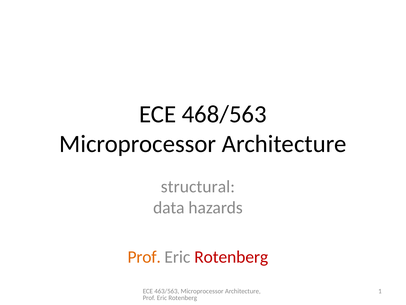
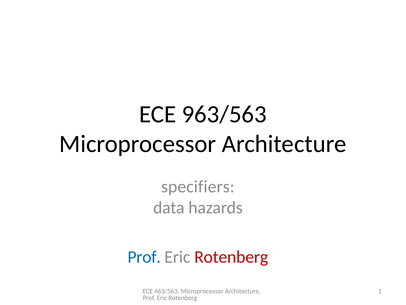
468/563: 468/563 -> 963/563
structural: structural -> specifiers
Prof at (144, 256) colour: orange -> blue
